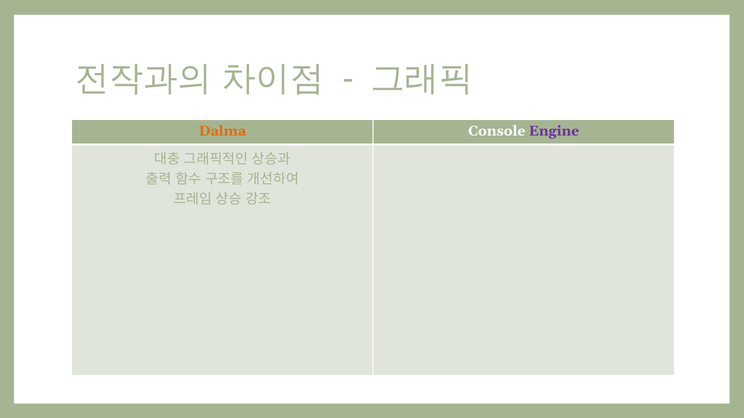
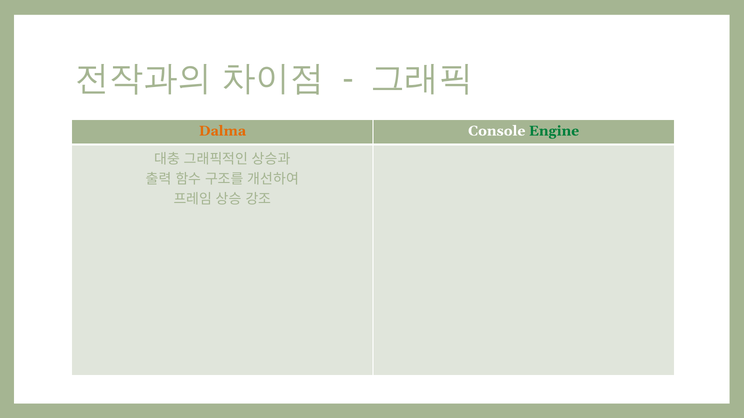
Engine colour: purple -> green
